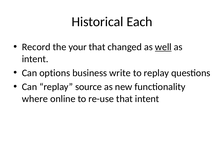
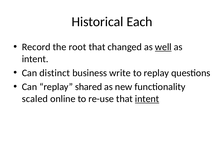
your: your -> root
options: options -> distinct
source: source -> shared
where: where -> scaled
intent at (147, 99) underline: none -> present
